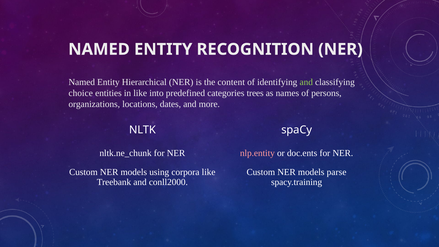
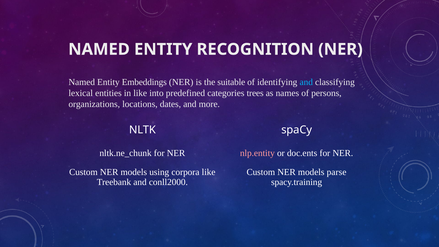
Hierarchical: Hierarchical -> Embeddings
content: content -> suitable
and at (306, 82) colour: light green -> light blue
choice: choice -> lexical
